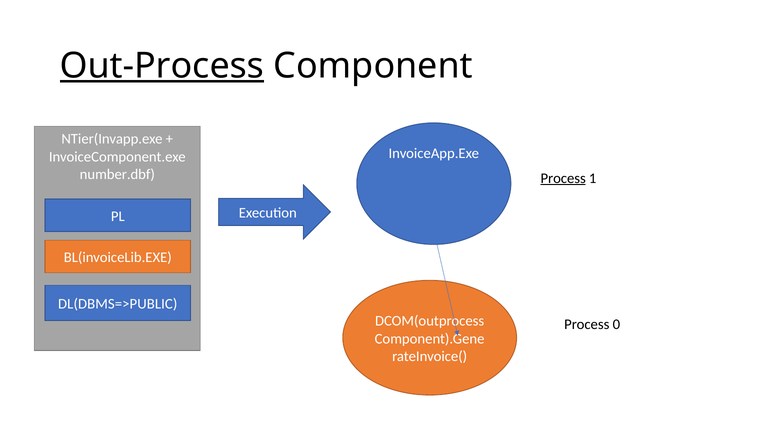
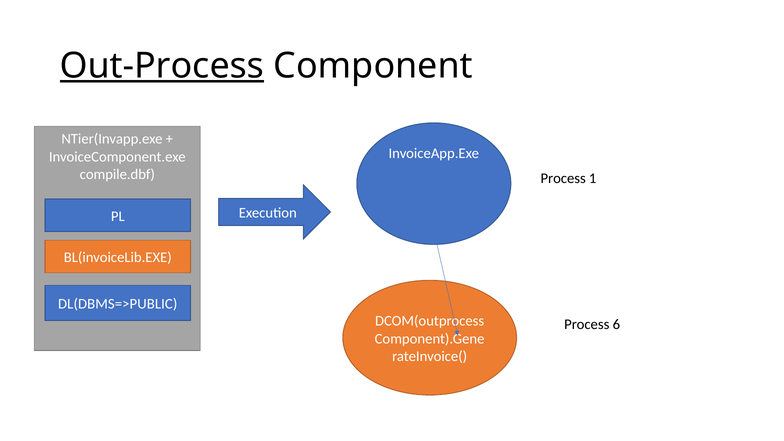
number.dbf: number.dbf -> compile.dbf
Process at (563, 178) underline: present -> none
0: 0 -> 6
